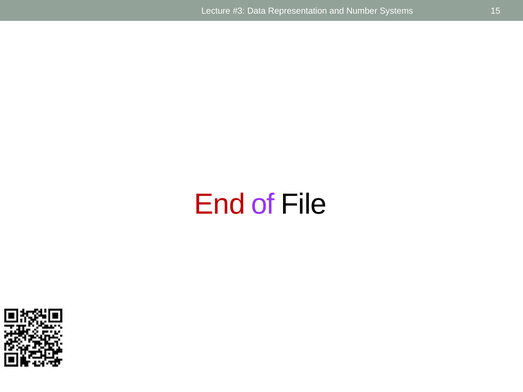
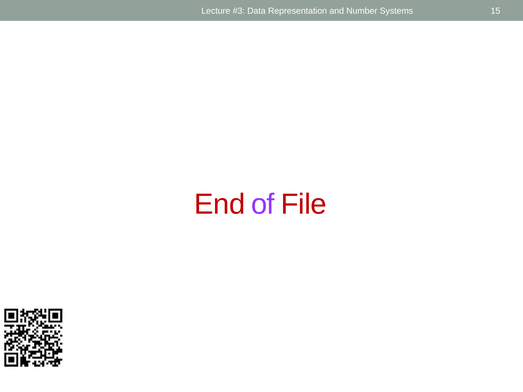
File colour: black -> red
